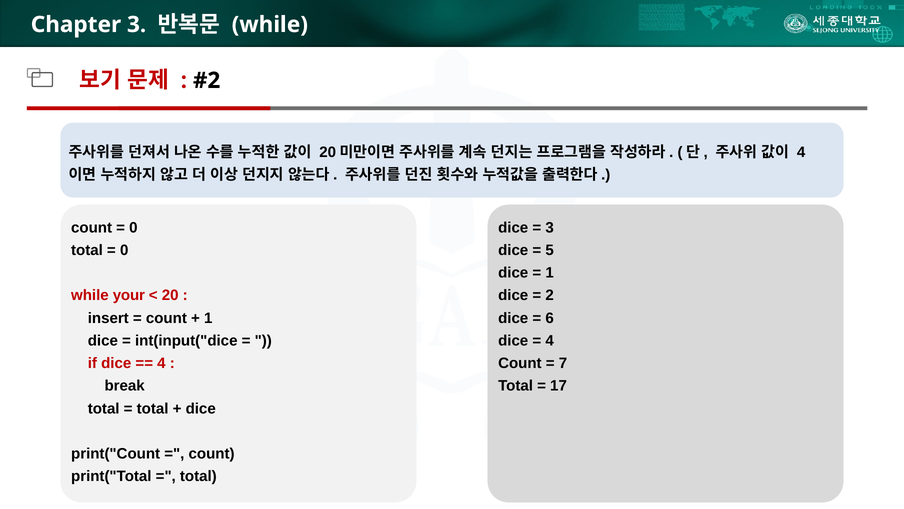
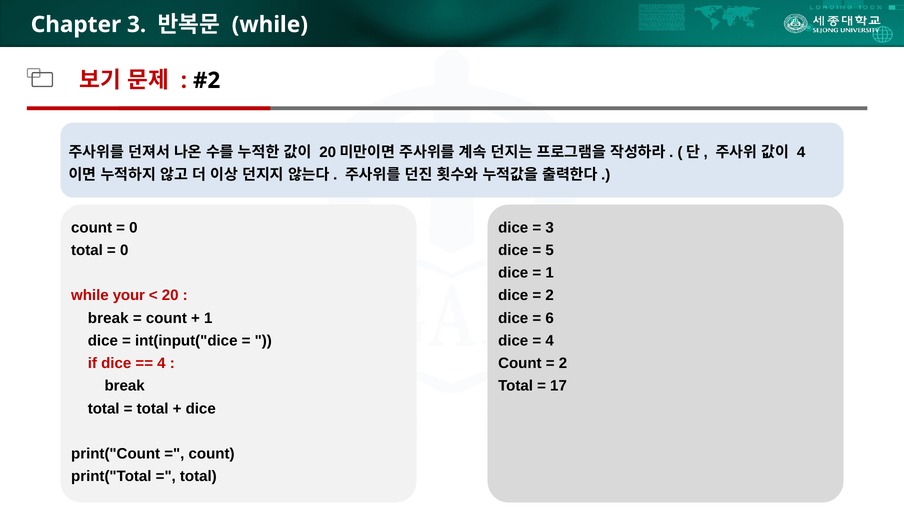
insert at (108, 318): insert -> break
7 at (563, 363): 7 -> 2
